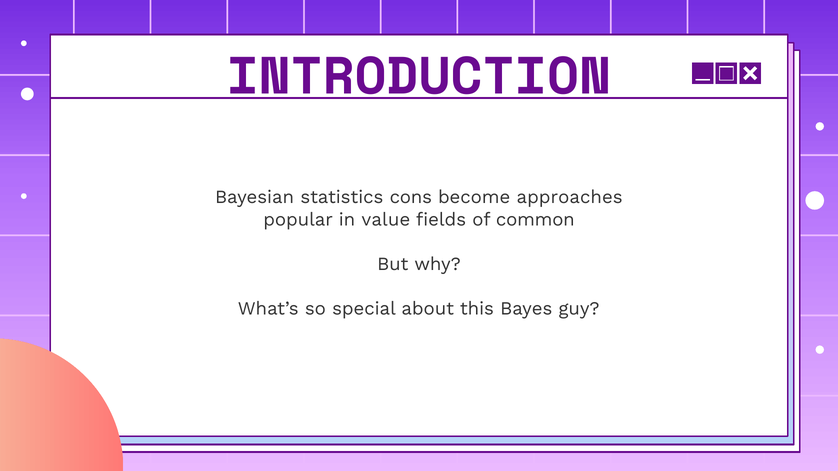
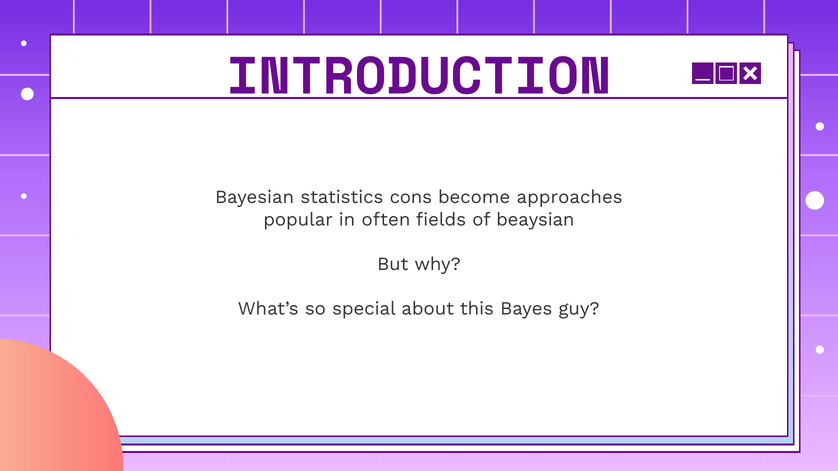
value: value -> often
common: common -> beaysian
